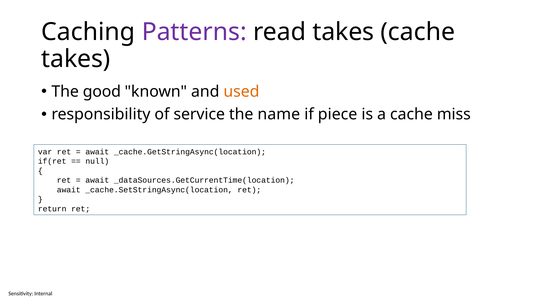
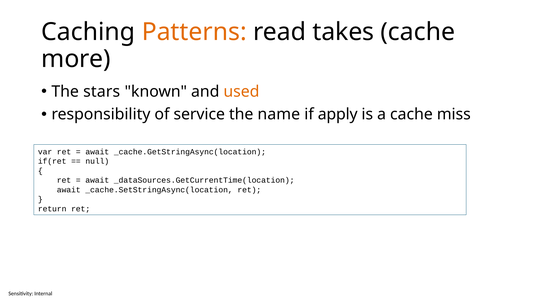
Patterns colour: purple -> orange
takes at (76, 59): takes -> more
good: good -> stars
piece: piece -> apply
